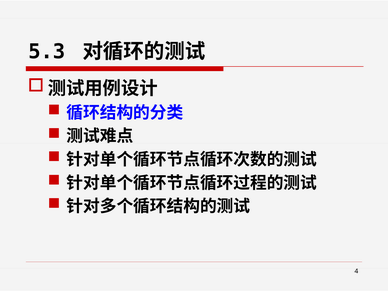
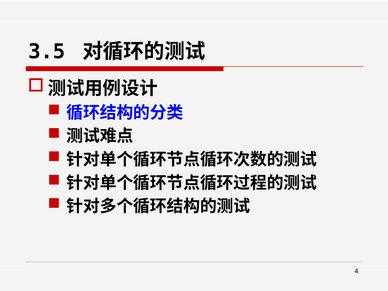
5.3: 5.3 -> 3.5
